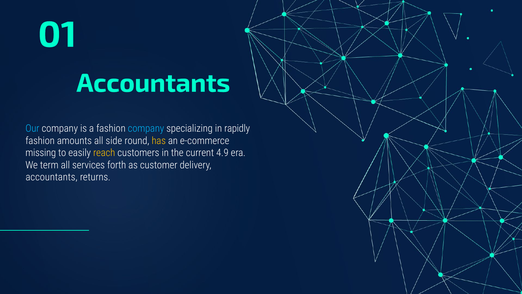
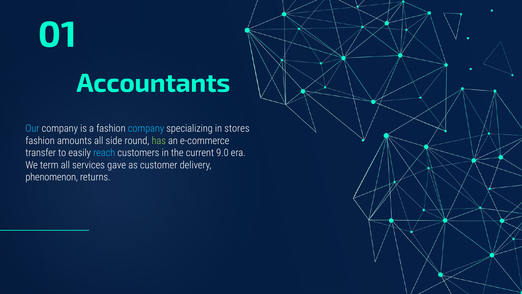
rapidly: rapidly -> stores
has colour: yellow -> light green
missing: missing -> transfer
reach colour: yellow -> light blue
4.9: 4.9 -> 9.0
forth: forth -> gave
accountants at (52, 177): accountants -> phenomenon
